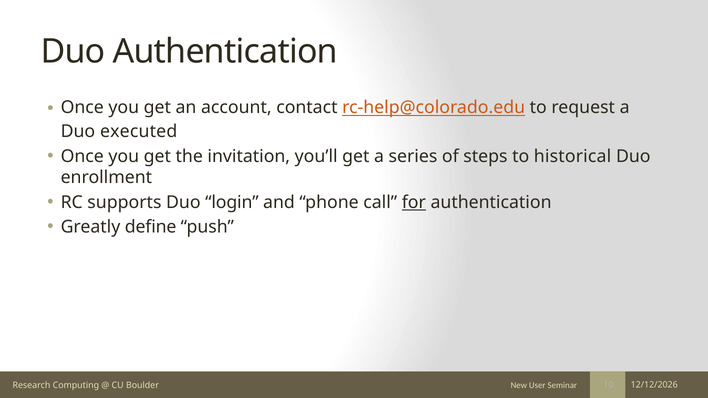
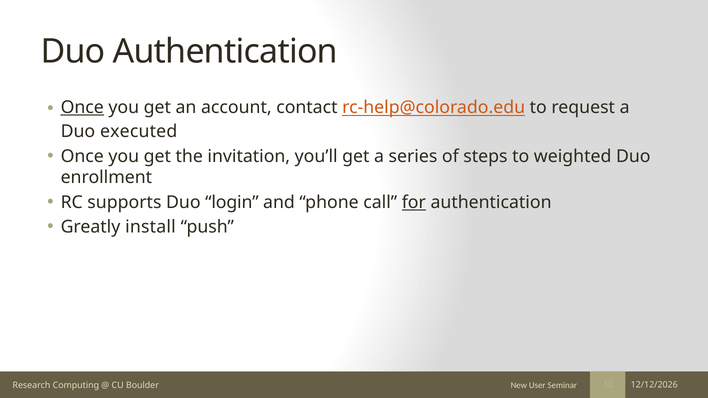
Once at (82, 107) underline: none -> present
historical: historical -> weighted
define: define -> install
